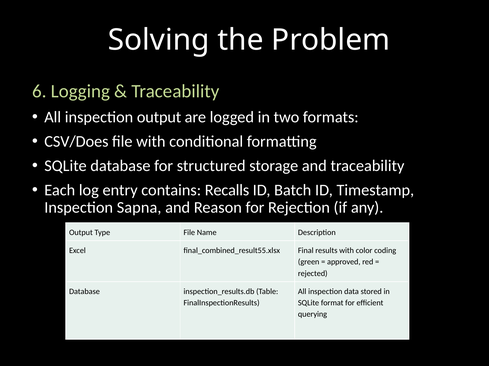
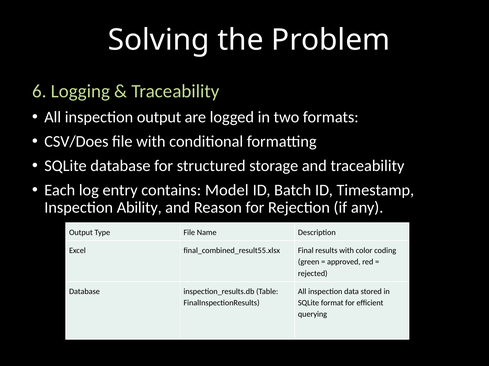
Recalls: Recalls -> Model
Sapna: Sapna -> Ability
